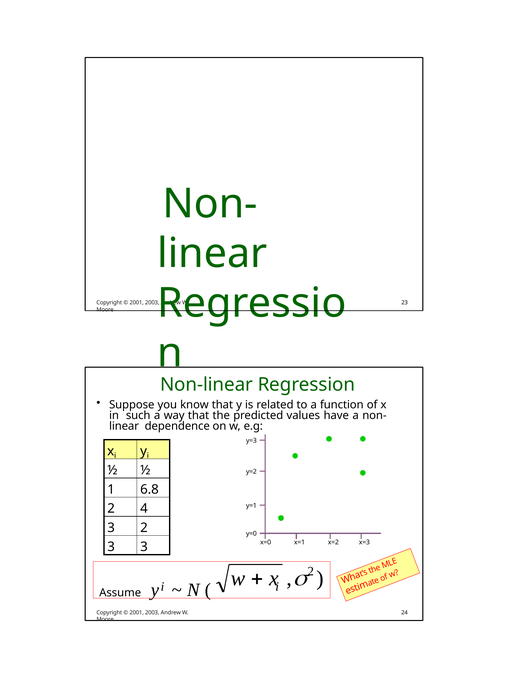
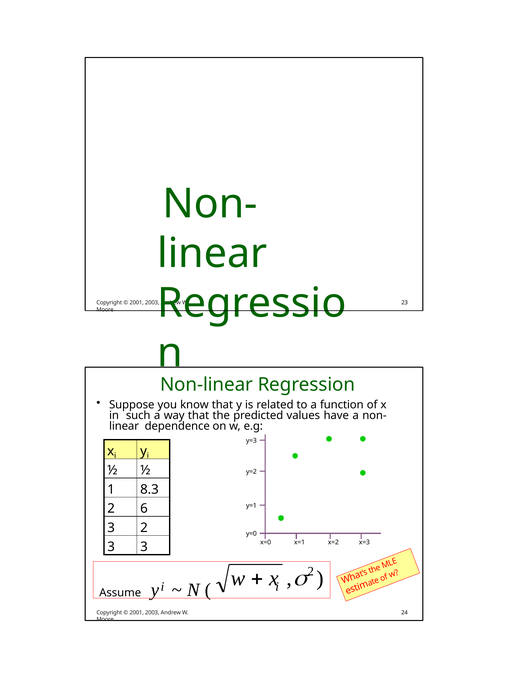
6.8: 6.8 -> 8.3
4: 4 -> 6
